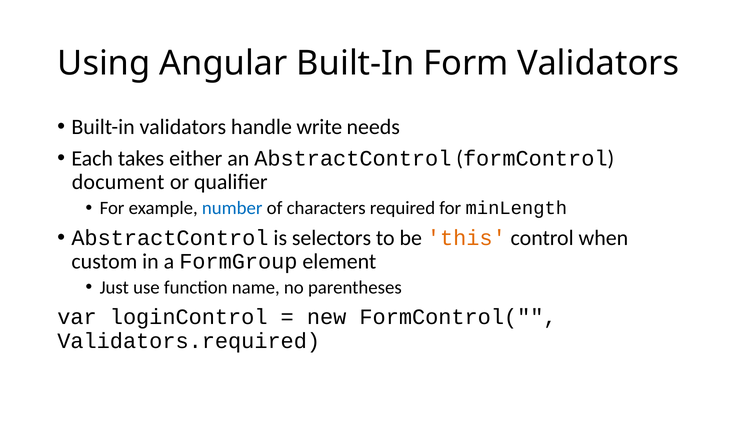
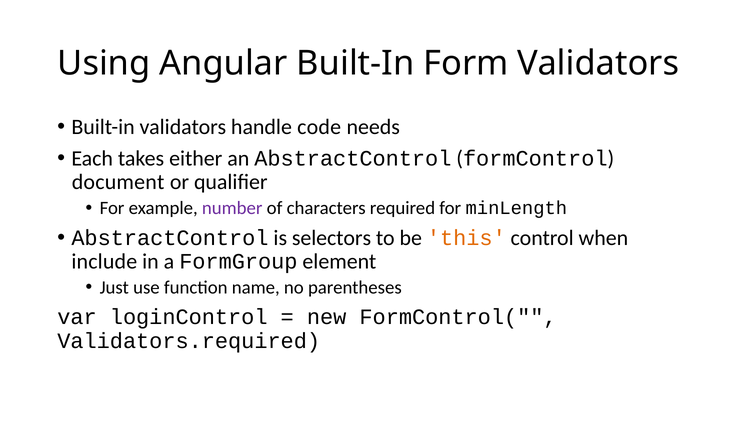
write: write -> code
number colour: blue -> purple
custom: custom -> include
